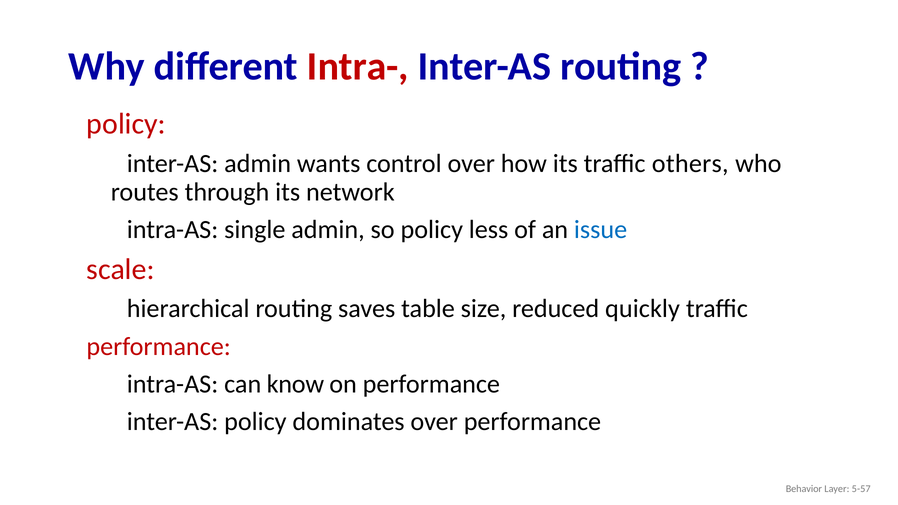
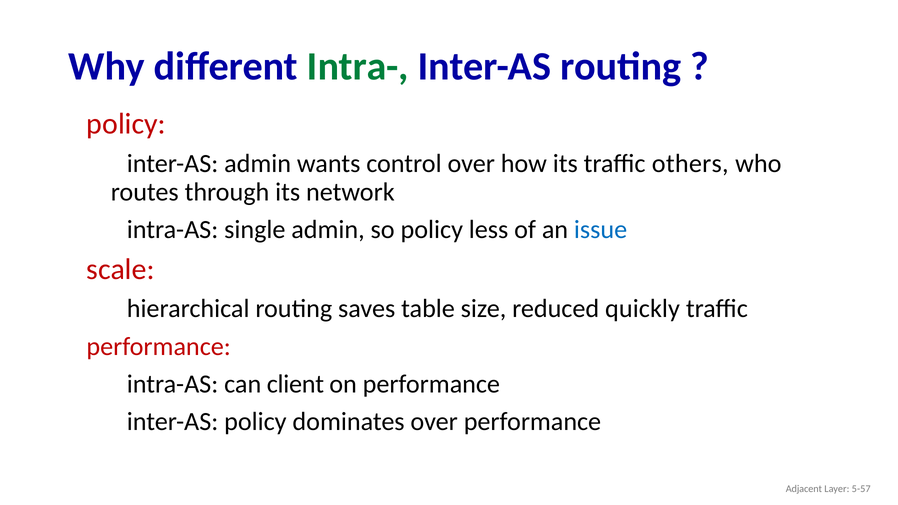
Intra- colour: red -> green
know: know -> client
Behavior: Behavior -> Adjacent
